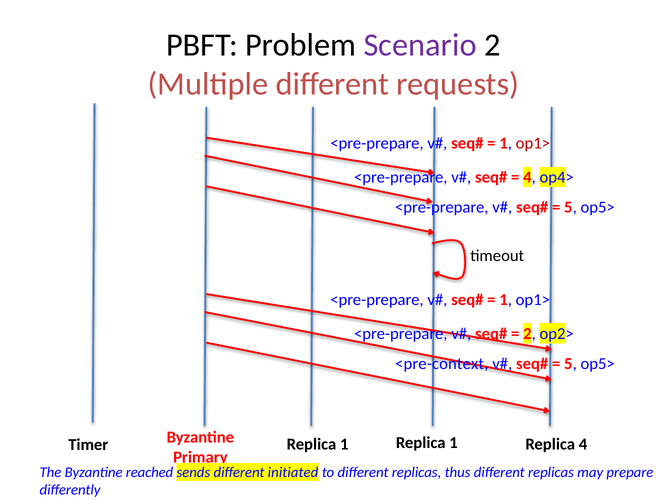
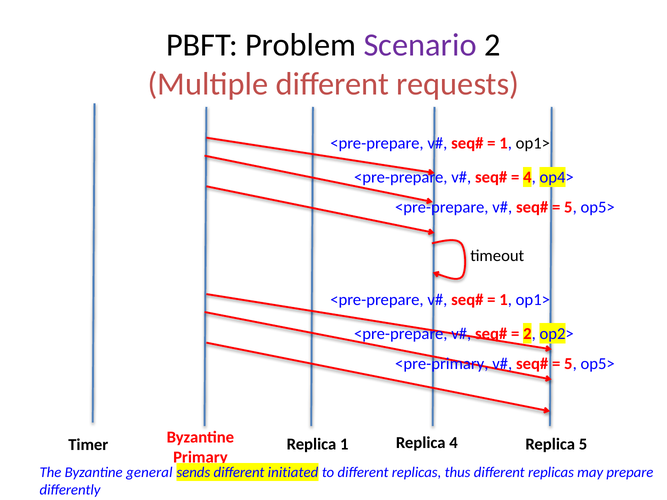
op1> at (533, 143) colour: red -> black
<pre-context: <pre-context -> <pre-primary
Replica 4: 4 -> 5
1 Replica 1: 1 -> 4
reached: reached -> general
